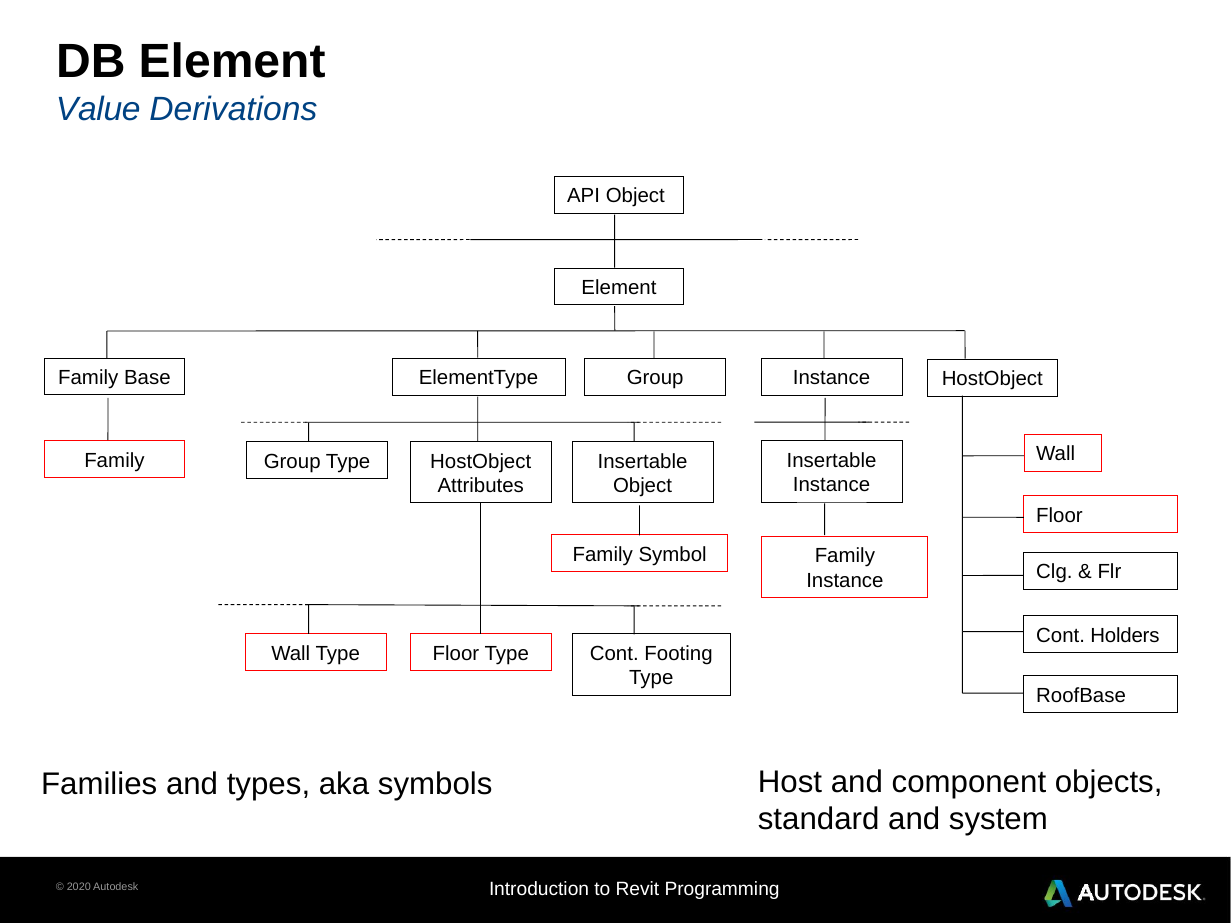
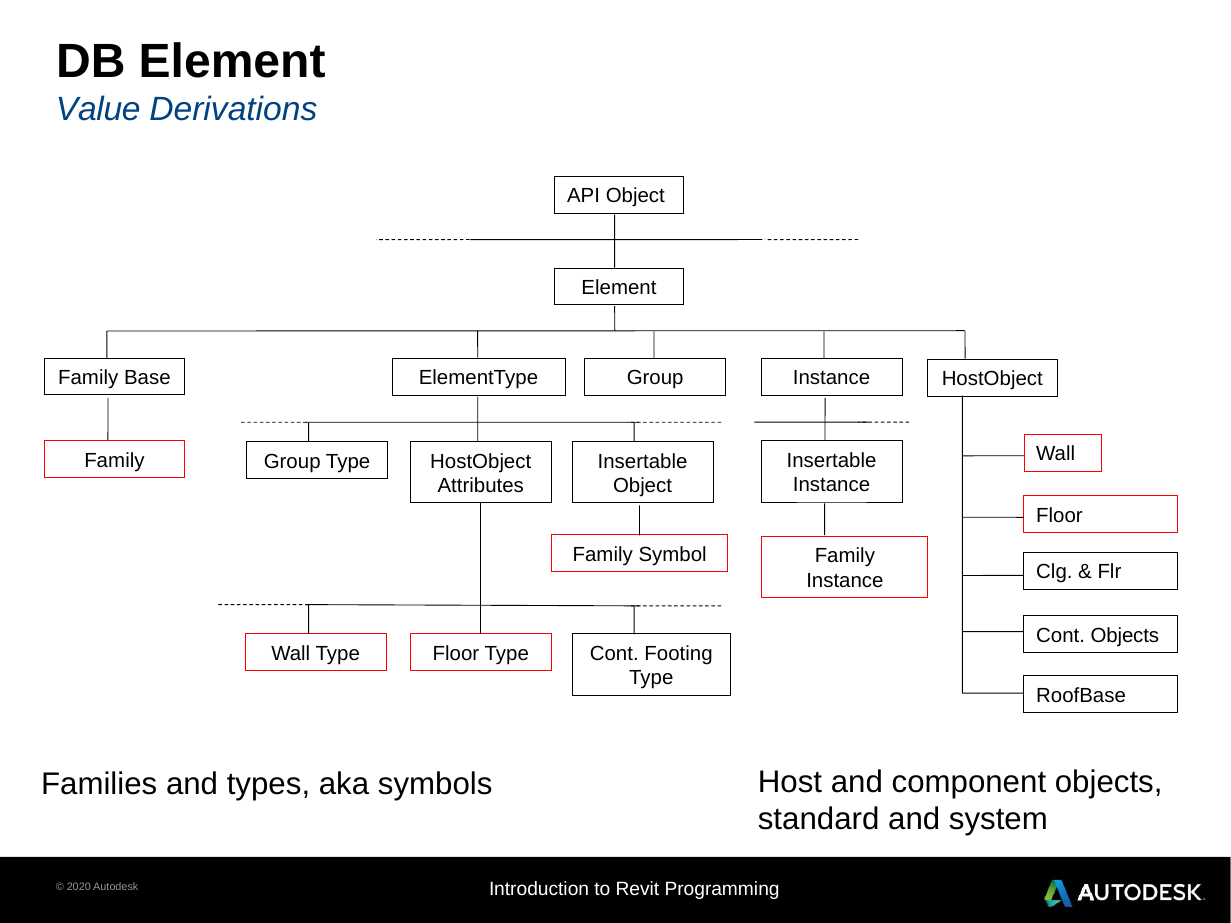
Cont Holders: Holders -> Objects
